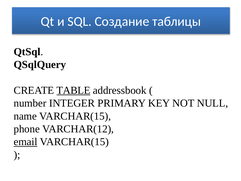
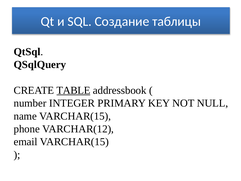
email underline: present -> none
